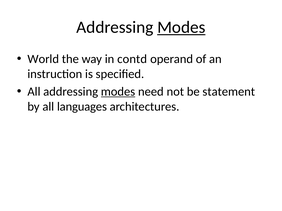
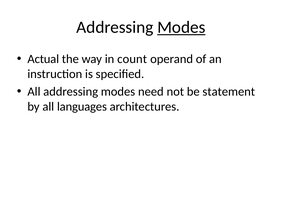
World: World -> Actual
contd: contd -> count
modes at (118, 92) underline: present -> none
